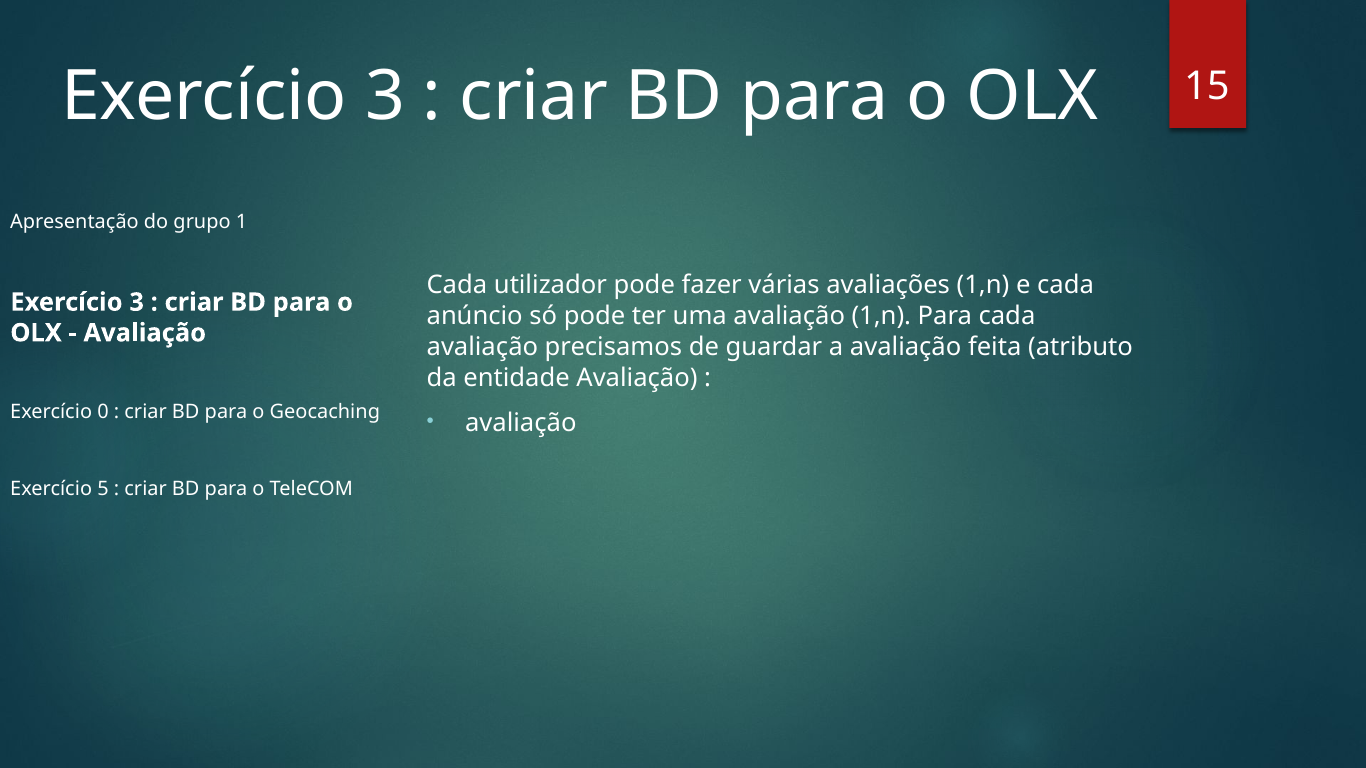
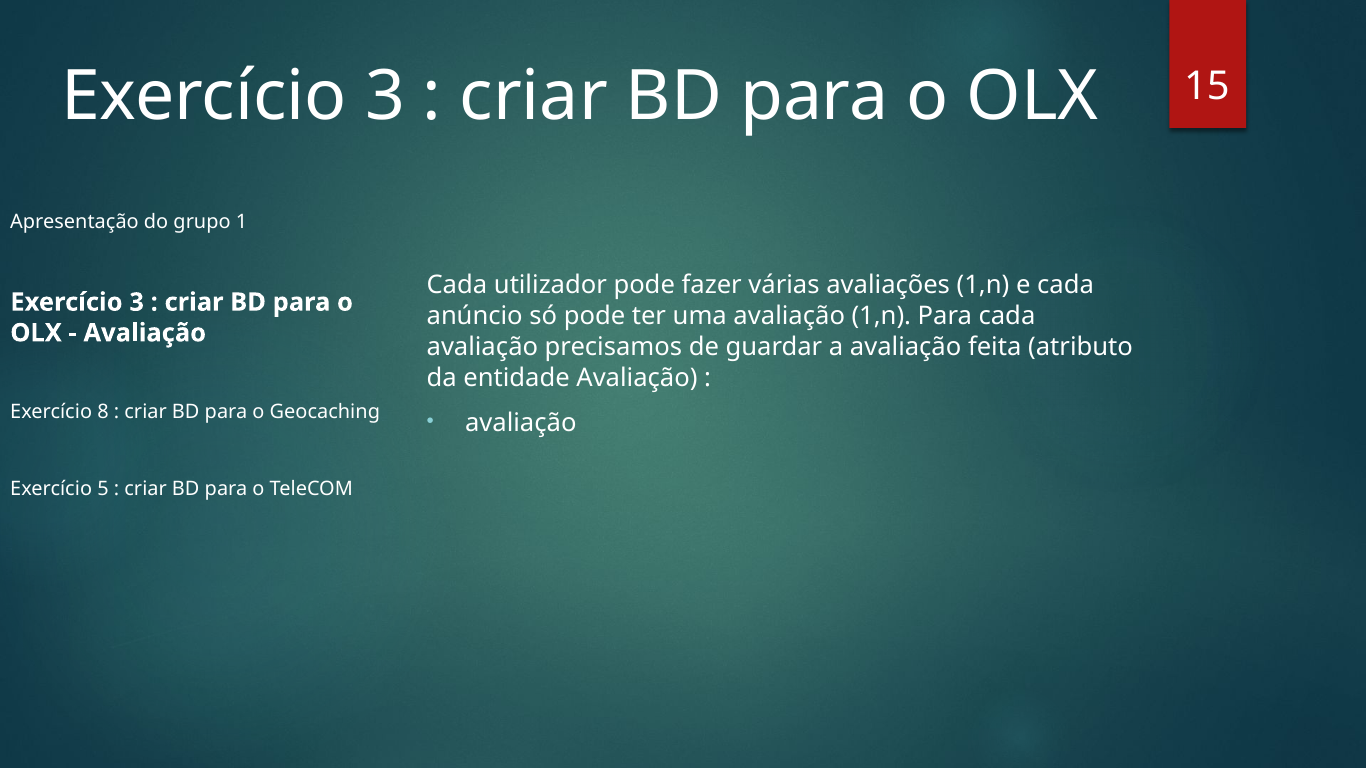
0: 0 -> 8
